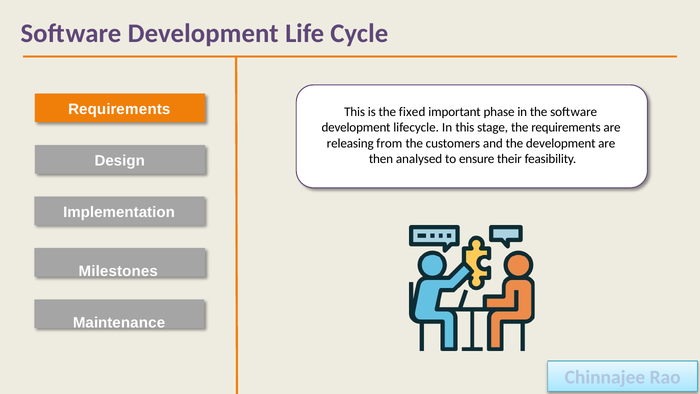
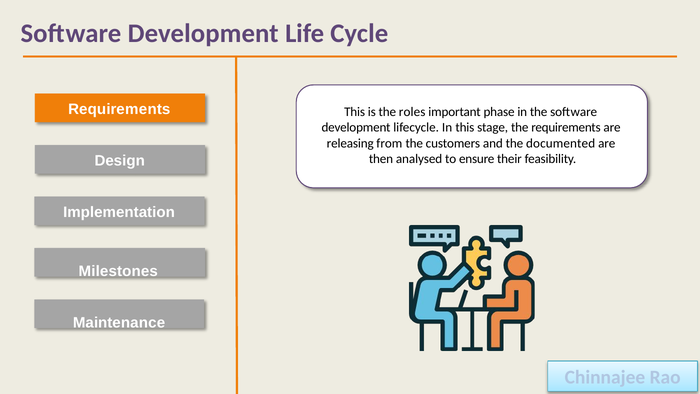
fixed: fixed -> roles
the development: development -> documented
